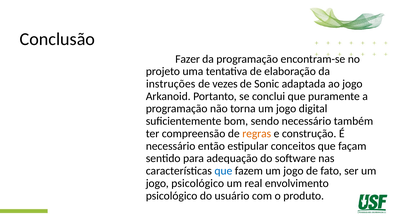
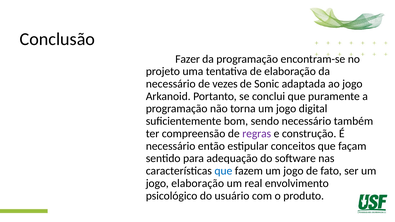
instruções at (171, 84): instruções -> necessário
regras colour: orange -> purple
jogo psicológico: psicológico -> elaboração
